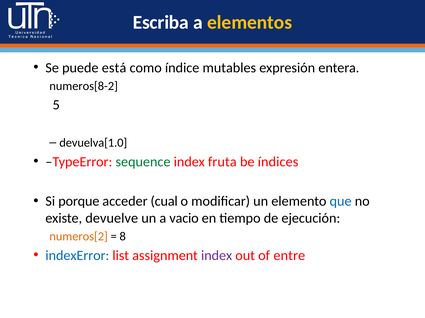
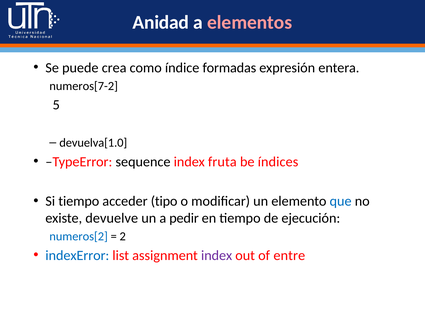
Escriba: Escriba -> Anidad
elementos colour: yellow -> pink
está: está -> crea
mutables: mutables -> formadas
numeros[8-2: numeros[8-2 -> numeros[7-2
sequence colour: green -> black
Si porque: porque -> tiempo
cual: cual -> tipo
vacio: vacio -> pedir
numeros[2 colour: orange -> blue
8: 8 -> 2
